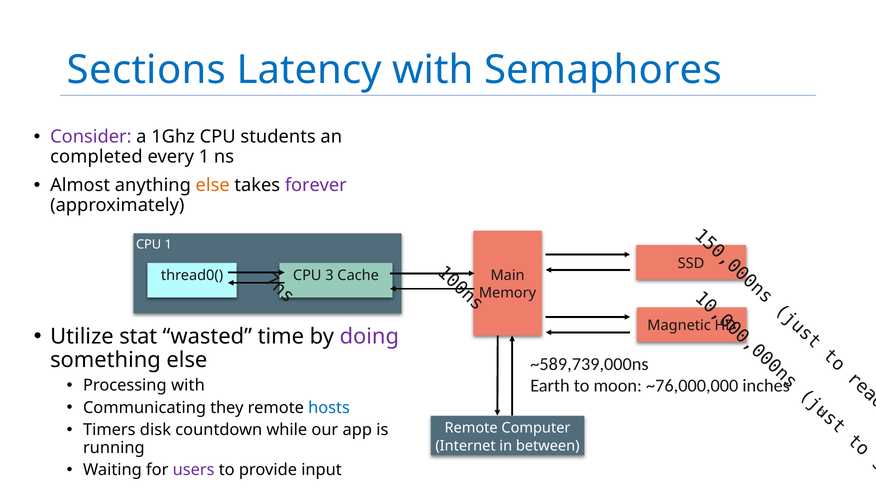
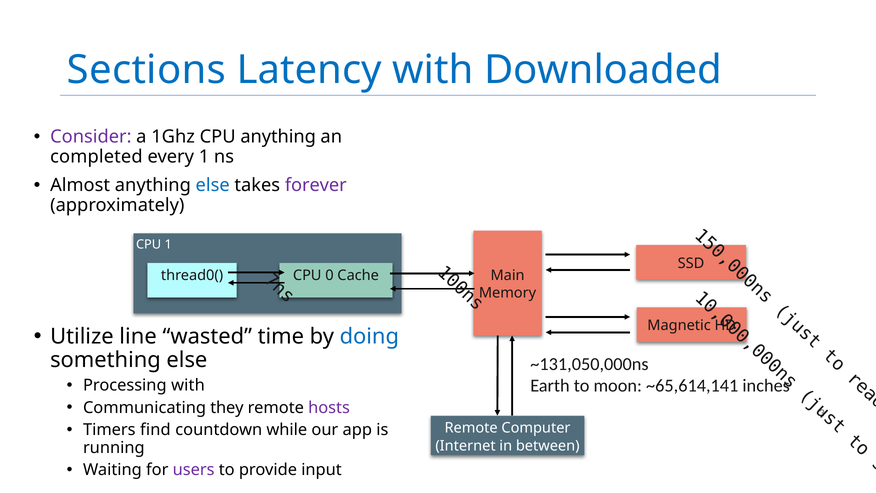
Semaphores: Semaphores -> Downloaded
CPU students: students -> anything
else at (213, 185) colour: orange -> blue
CPU 3: 3 -> 0
stat: stat -> line
doing colour: purple -> blue
~589,739,000ns: ~589,739,000ns -> ~131,050,000ns
~76,000,000: ~76,000,000 -> ~65,614,141
hosts colour: blue -> purple
disk: disk -> find
